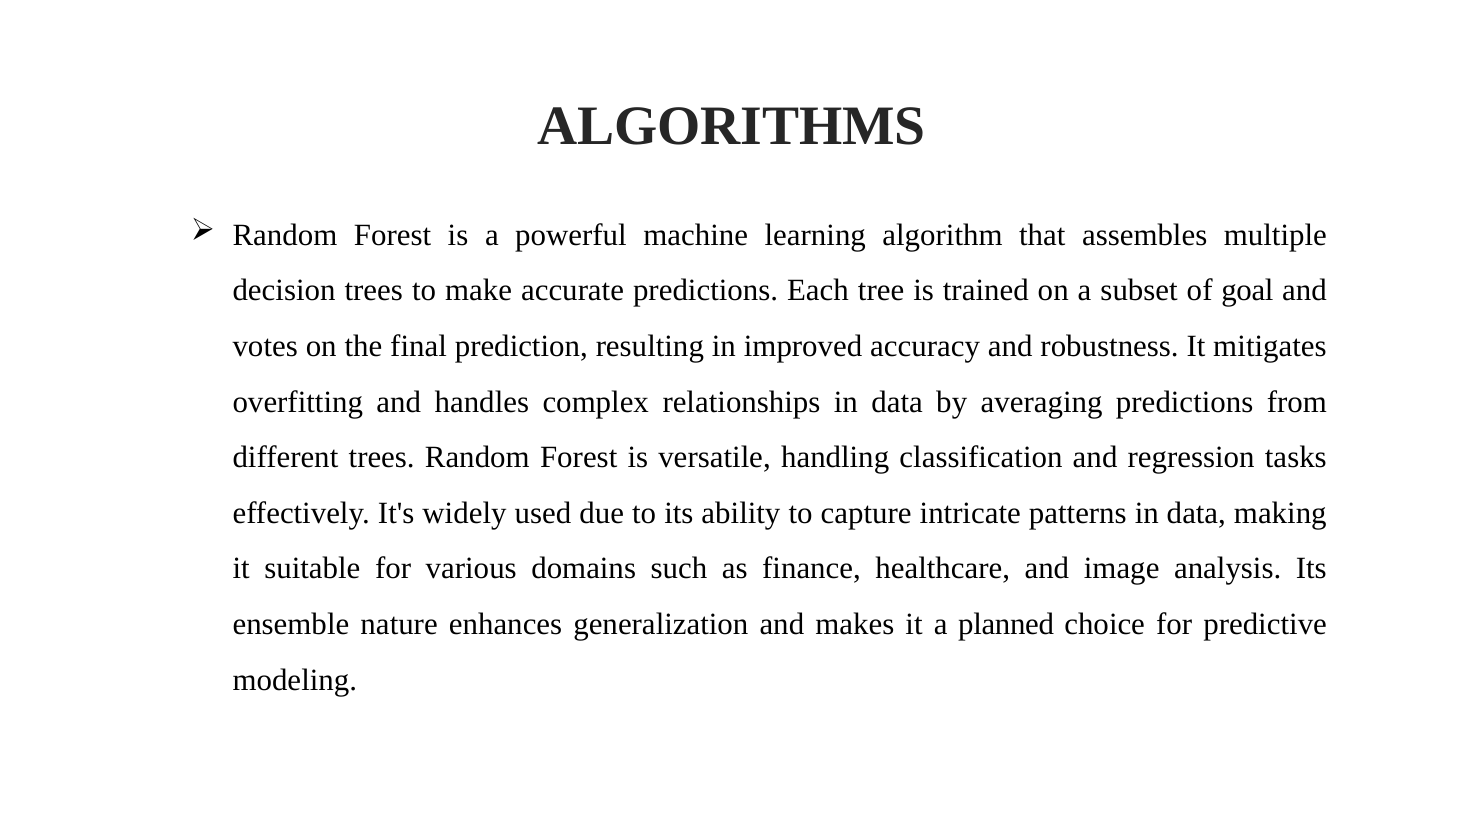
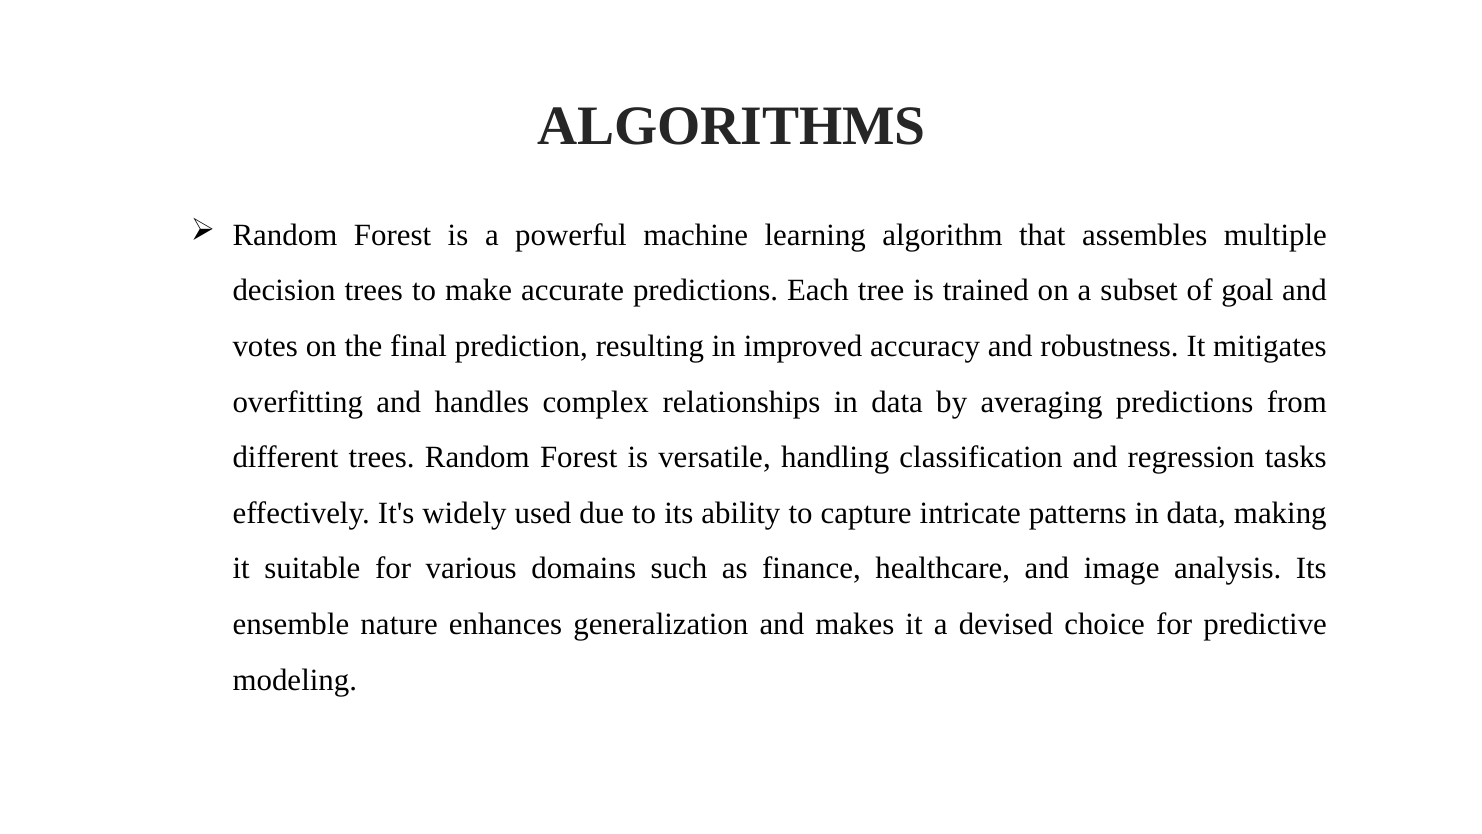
planned: planned -> devised
